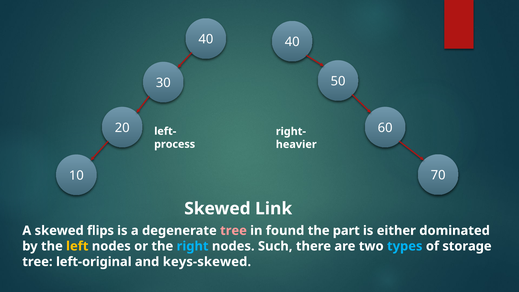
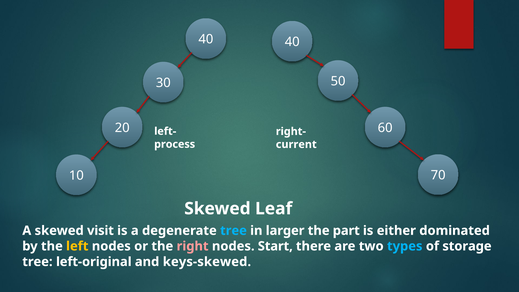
heavier: heavier -> current
Link: Link -> Leaf
flips: flips -> visit
tree at (233, 231) colour: pink -> light blue
found: found -> larger
right colour: light blue -> pink
Such: Such -> Start
